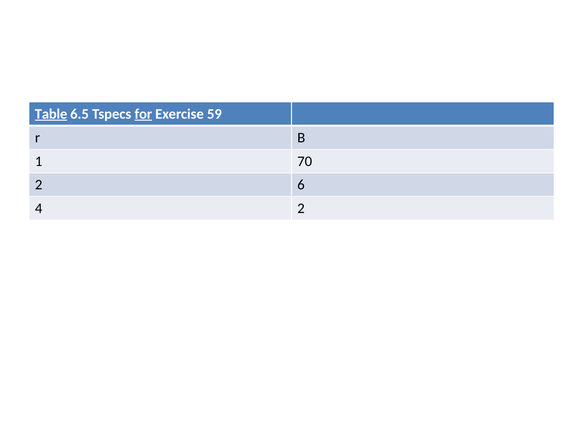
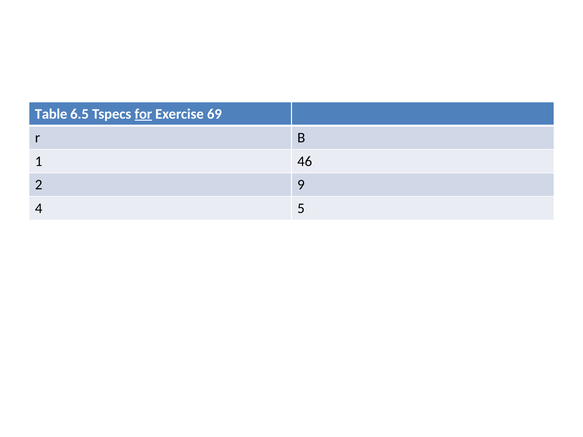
Table underline: present -> none
59: 59 -> 69
70: 70 -> 46
6: 6 -> 9
4 2: 2 -> 5
